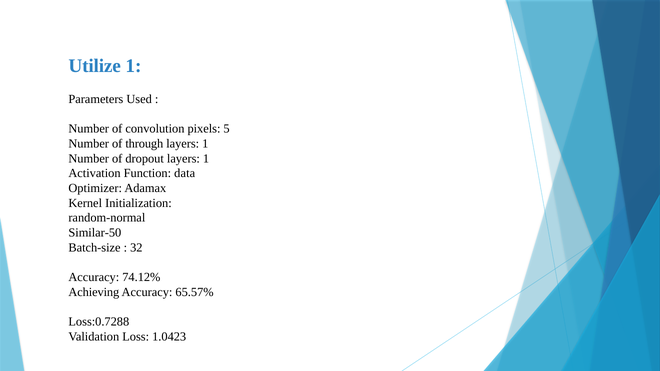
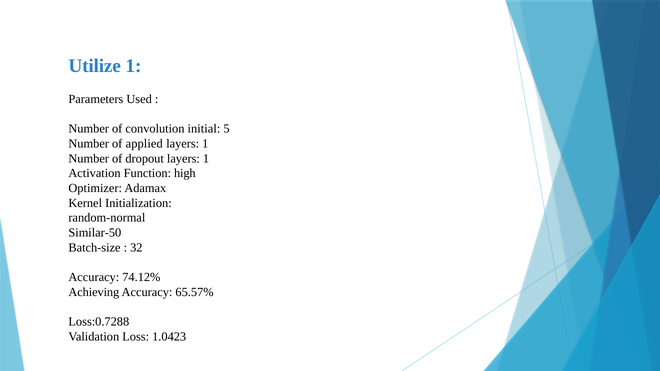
pixels: pixels -> initial
through: through -> applied
data: data -> high
